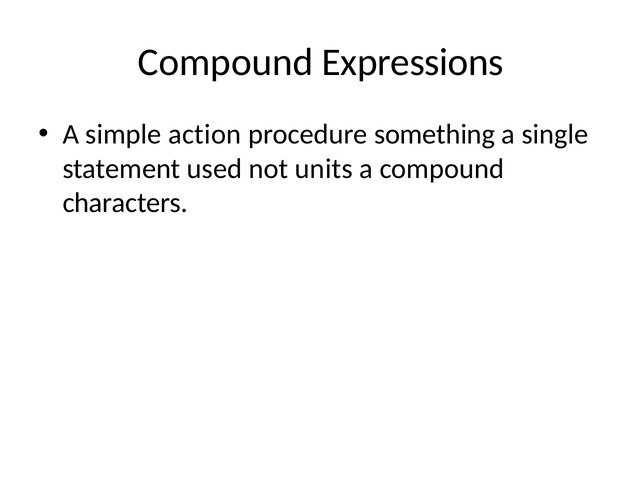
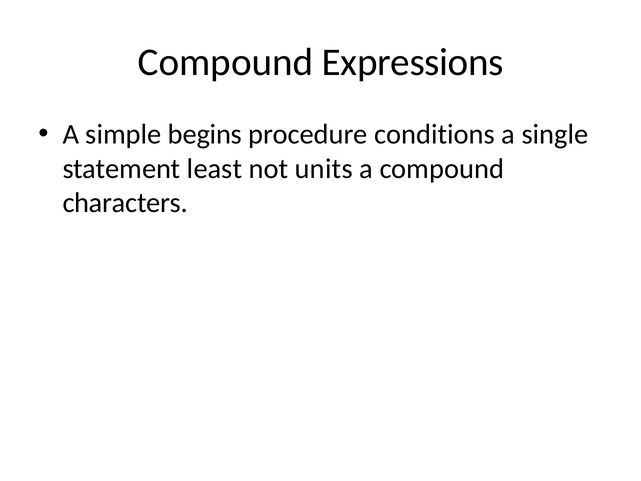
action: action -> begins
something: something -> conditions
used: used -> least
